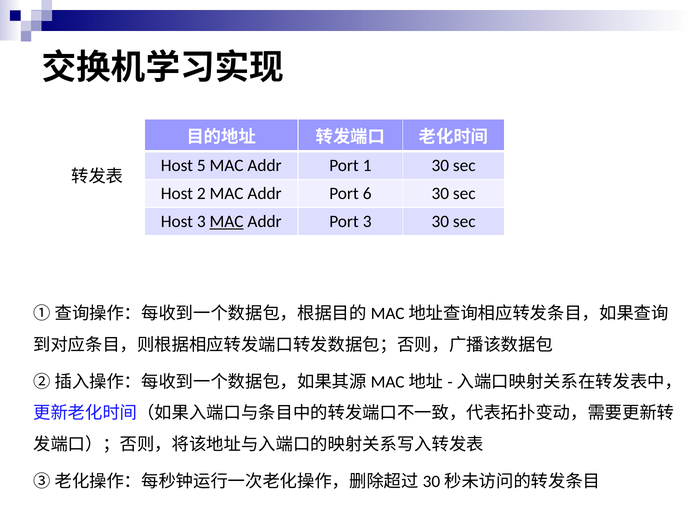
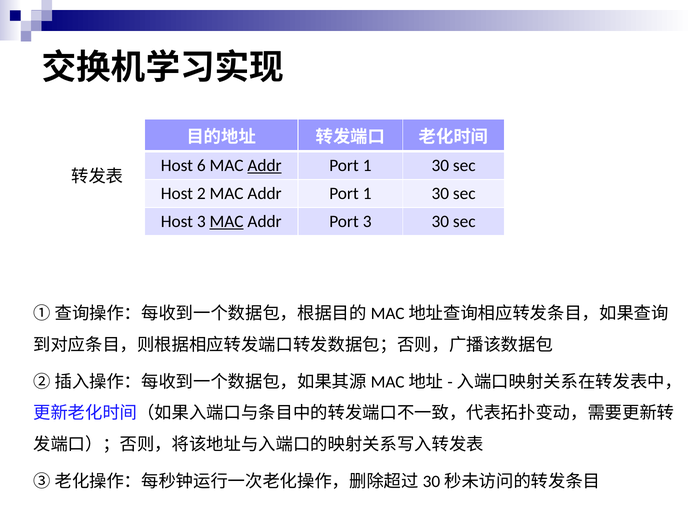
5: 5 -> 6
Addr at (265, 165) underline: none -> present
6 at (367, 194): 6 -> 1
